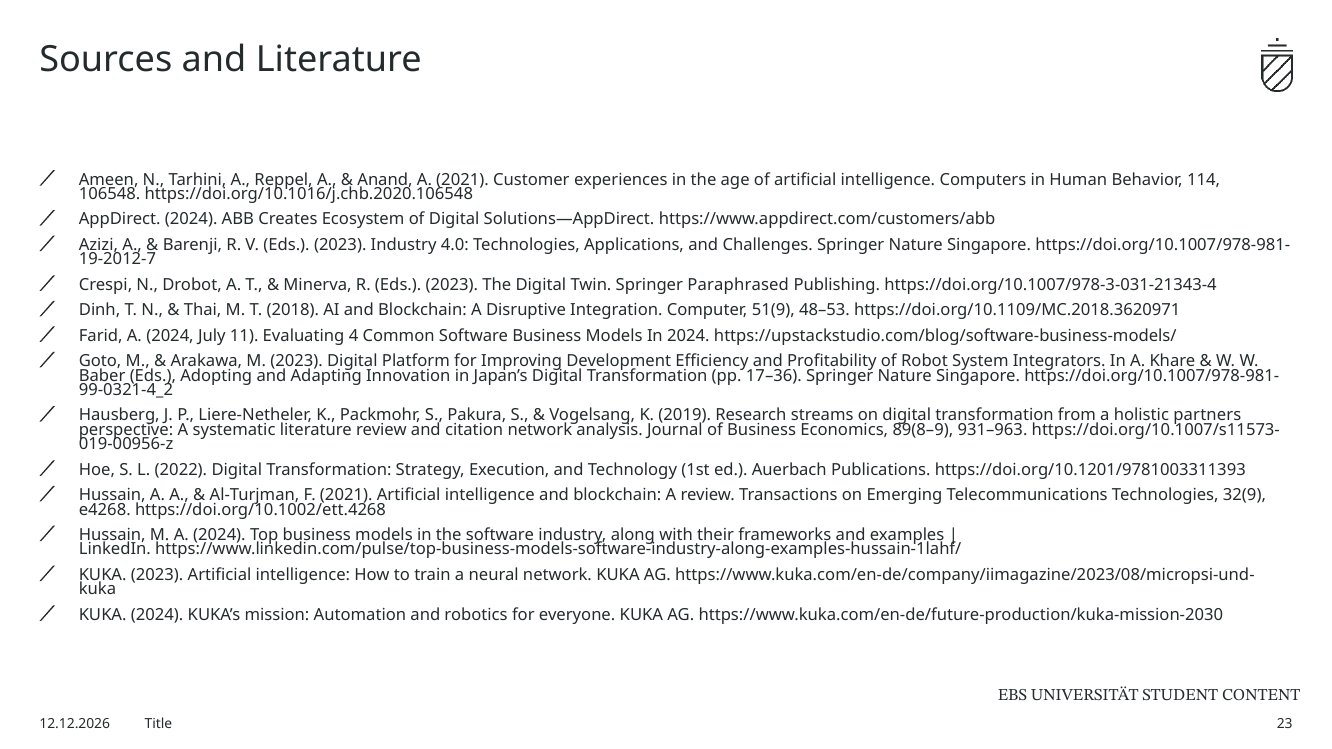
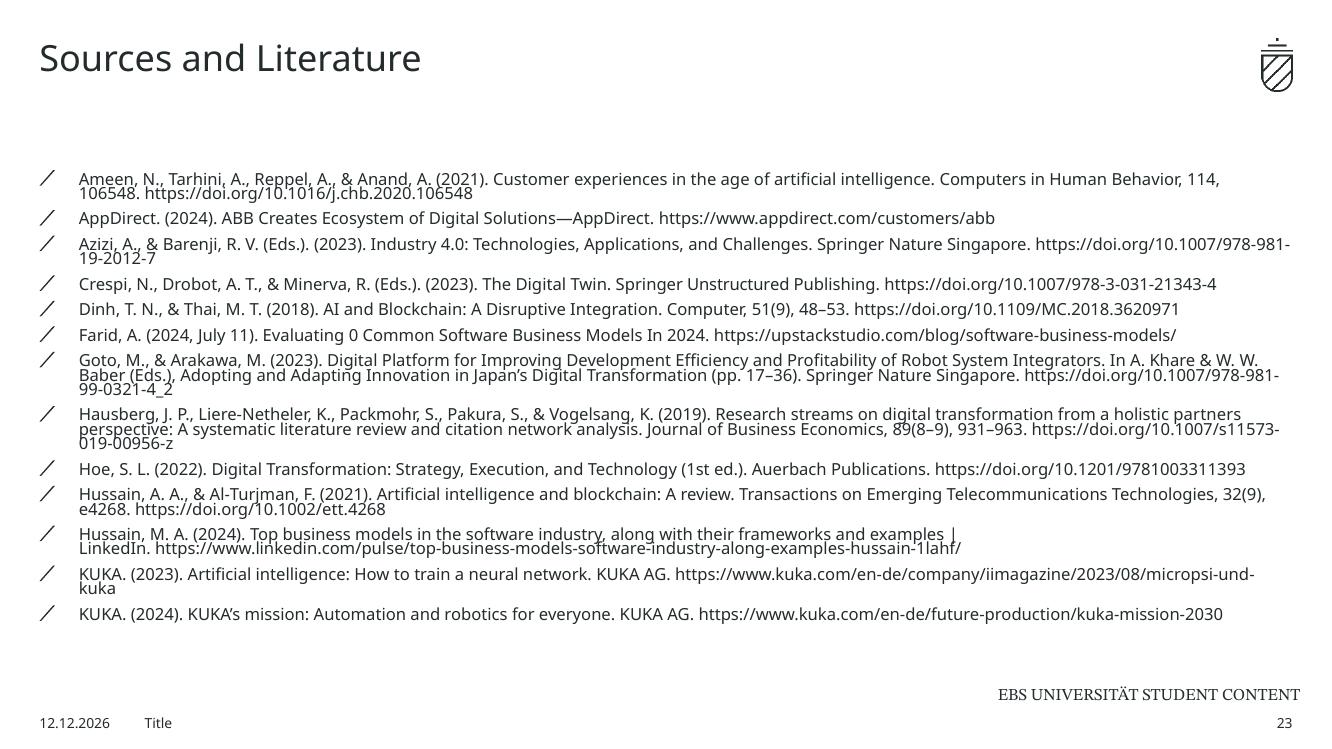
Paraphrased: Paraphrased -> Unstructured
4: 4 -> 0
